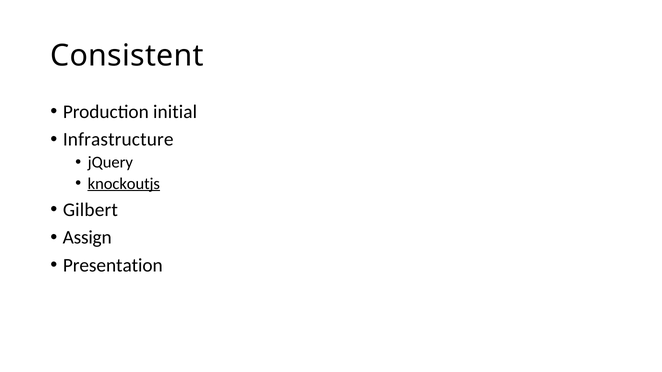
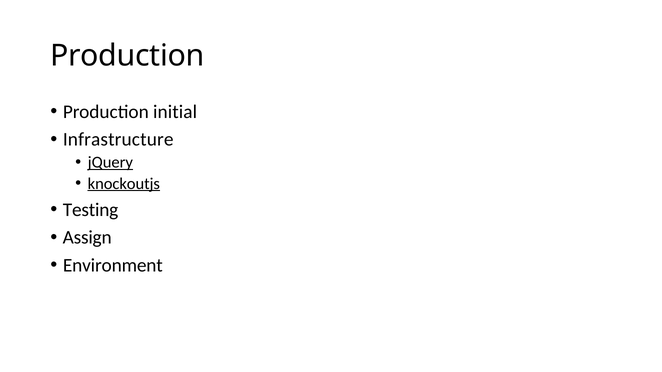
Consistent at (127, 56): Consistent -> Production
jQuery underline: none -> present
Gilbert: Gilbert -> Testing
Presentation: Presentation -> Environment
